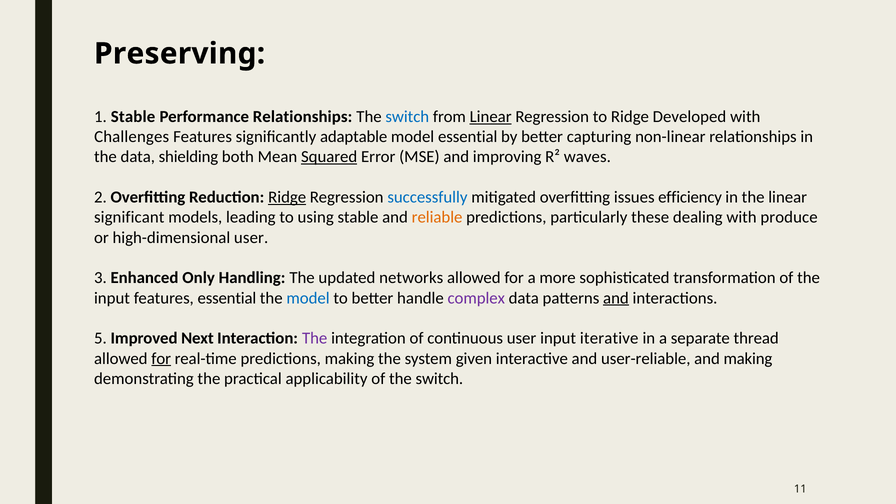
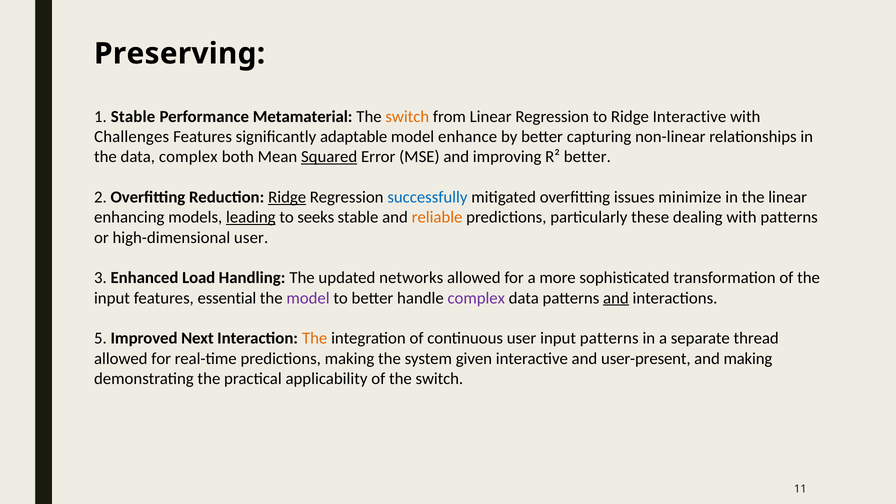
Performance Relationships: Relationships -> Metamaterial
switch at (407, 117) colour: blue -> orange
Linear at (491, 117) underline: present -> none
Ridge Developed: Developed -> Interactive
model essential: essential -> enhance
data shielding: shielding -> complex
R² waves: waves -> better
efficiency: efficiency -> minimize
significant: significant -> enhancing
leading underline: none -> present
using: using -> seeks
with produce: produce -> patterns
Only: Only -> Load
model at (308, 298) colour: blue -> purple
The at (315, 338) colour: purple -> orange
input iterative: iterative -> patterns
for at (161, 358) underline: present -> none
user-reliable: user-reliable -> user-present
